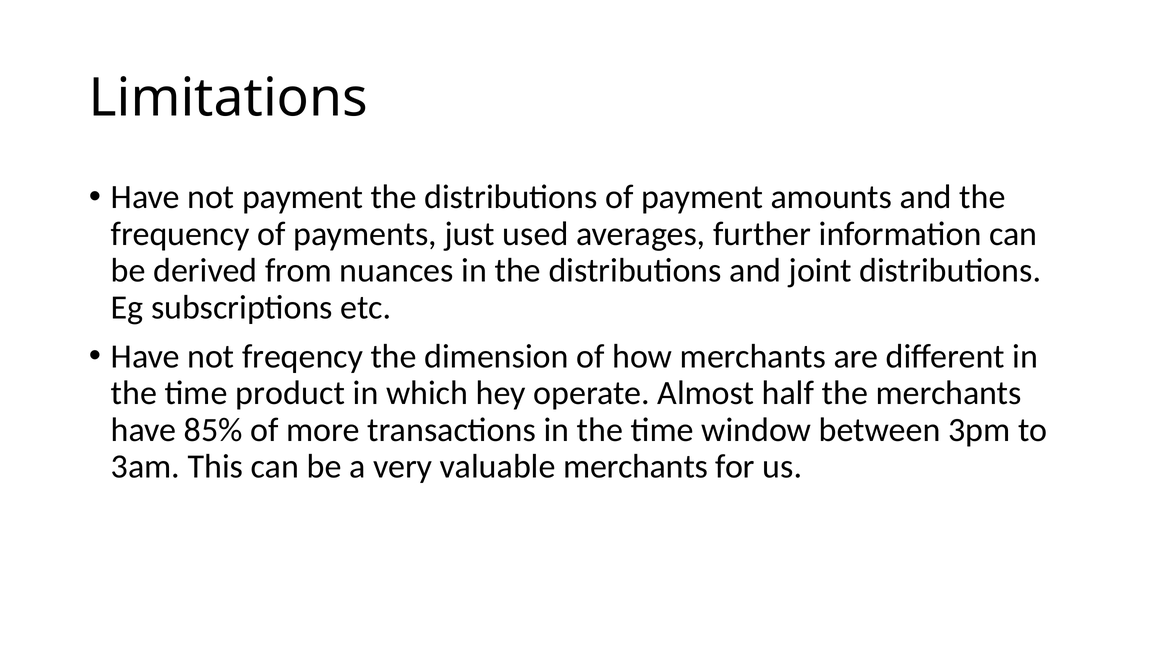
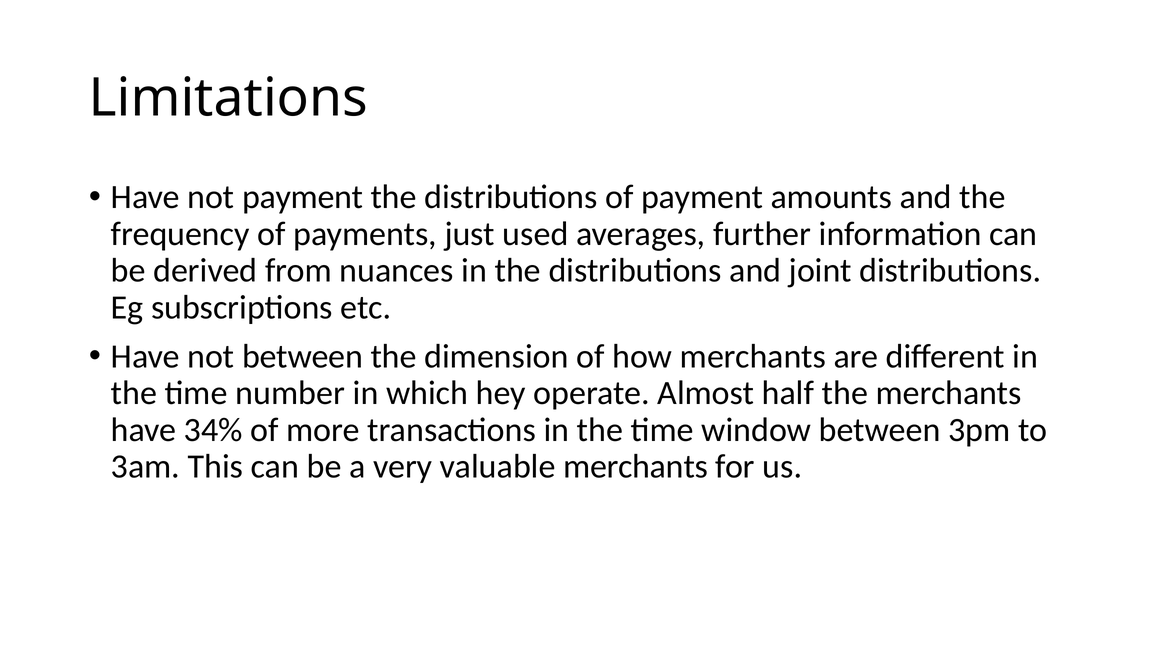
not freqency: freqency -> between
product: product -> number
85%: 85% -> 34%
